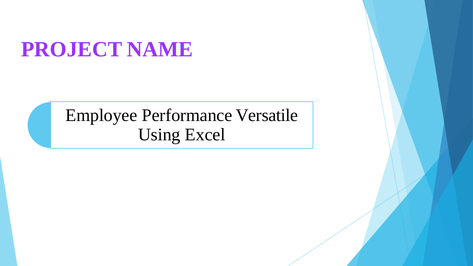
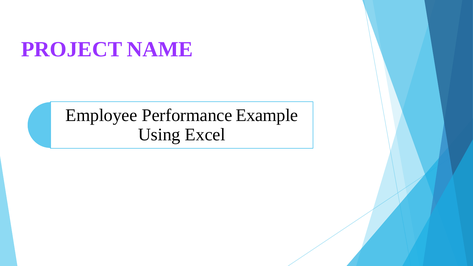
Versatile: Versatile -> Example
